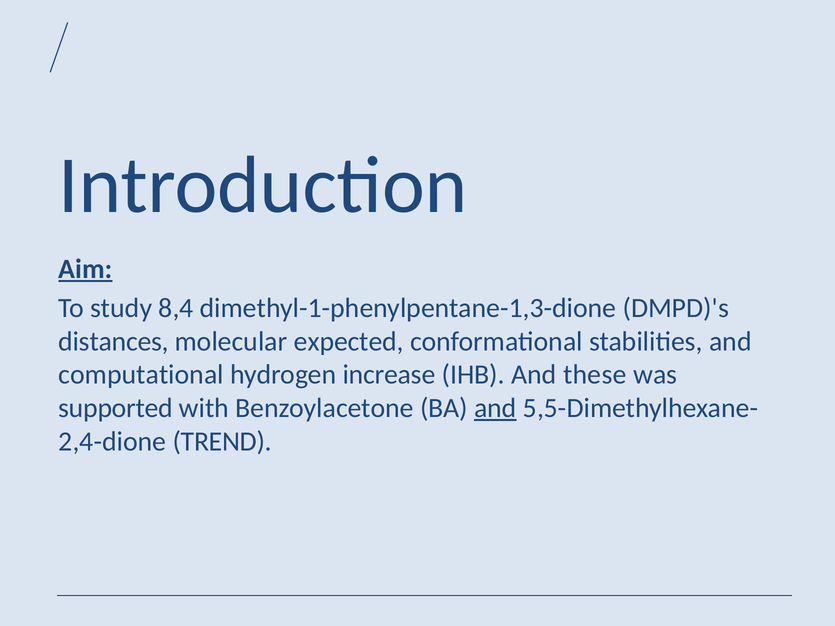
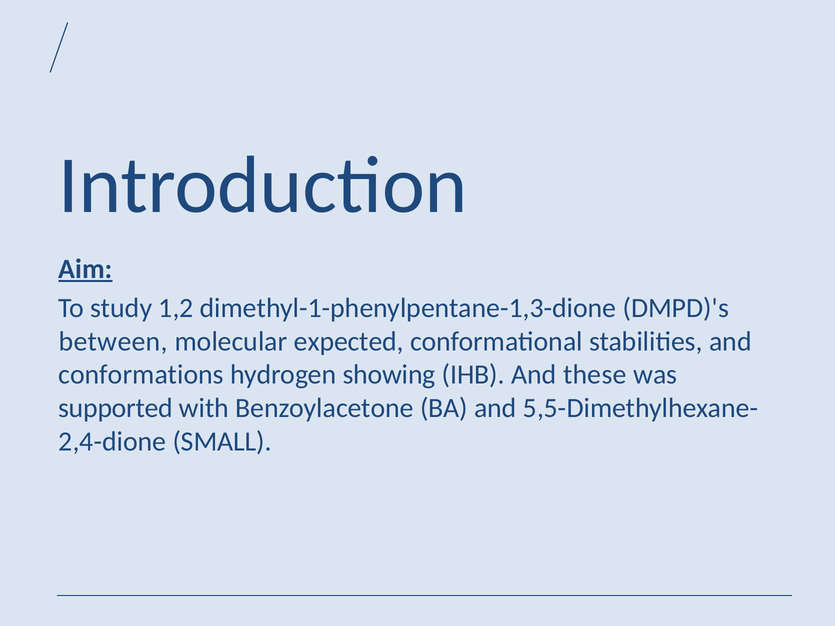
8,4: 8,4 -> 1,2
distances: distances -> between
computational: computational -> conformations
increase: increase -> showing
and at (495, 408) underline: present -> none
TREND: TREND -> SMALL
